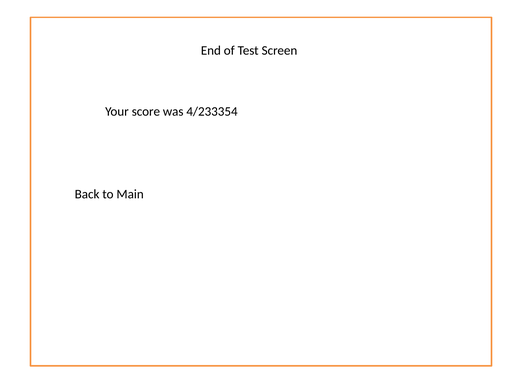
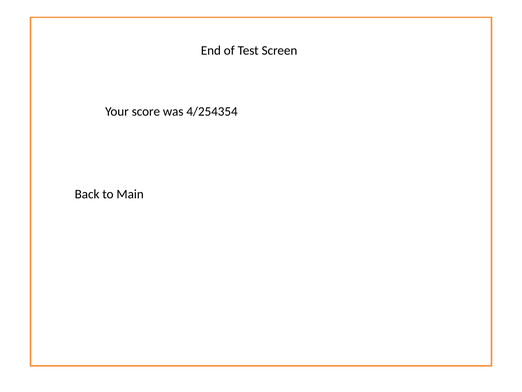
4/233354: 4/233354 -> 4/254354
